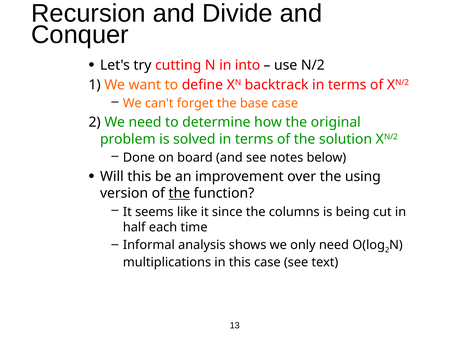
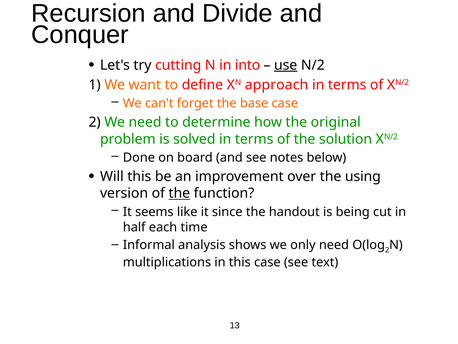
use underline: none -> present
backtrack: backtrack -> approach
columns: columns -> handout
